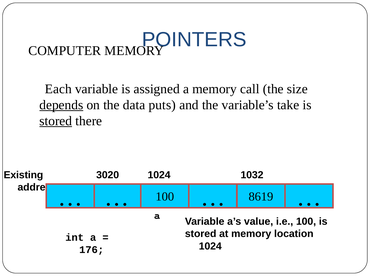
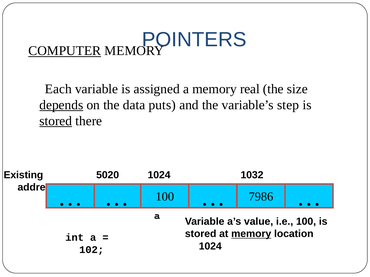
COMPUTER underline: none -> present
call: call -> real
take: take -> step
3020: 3020 -> 5020
8619: 8619 -> 7986
memory at (251, 234) underline: none -> present
176: 176 -> 102
